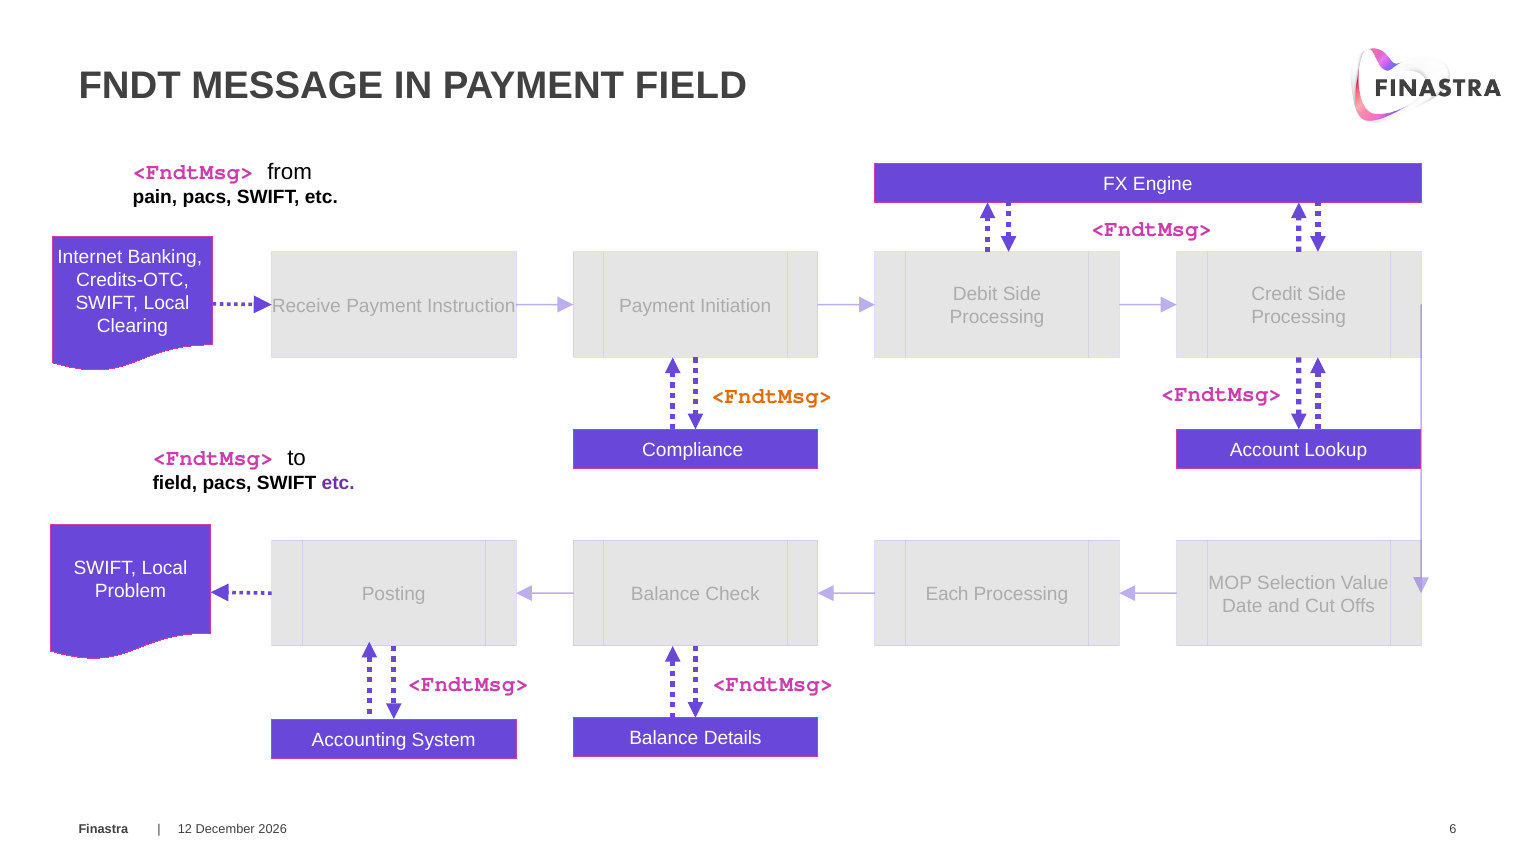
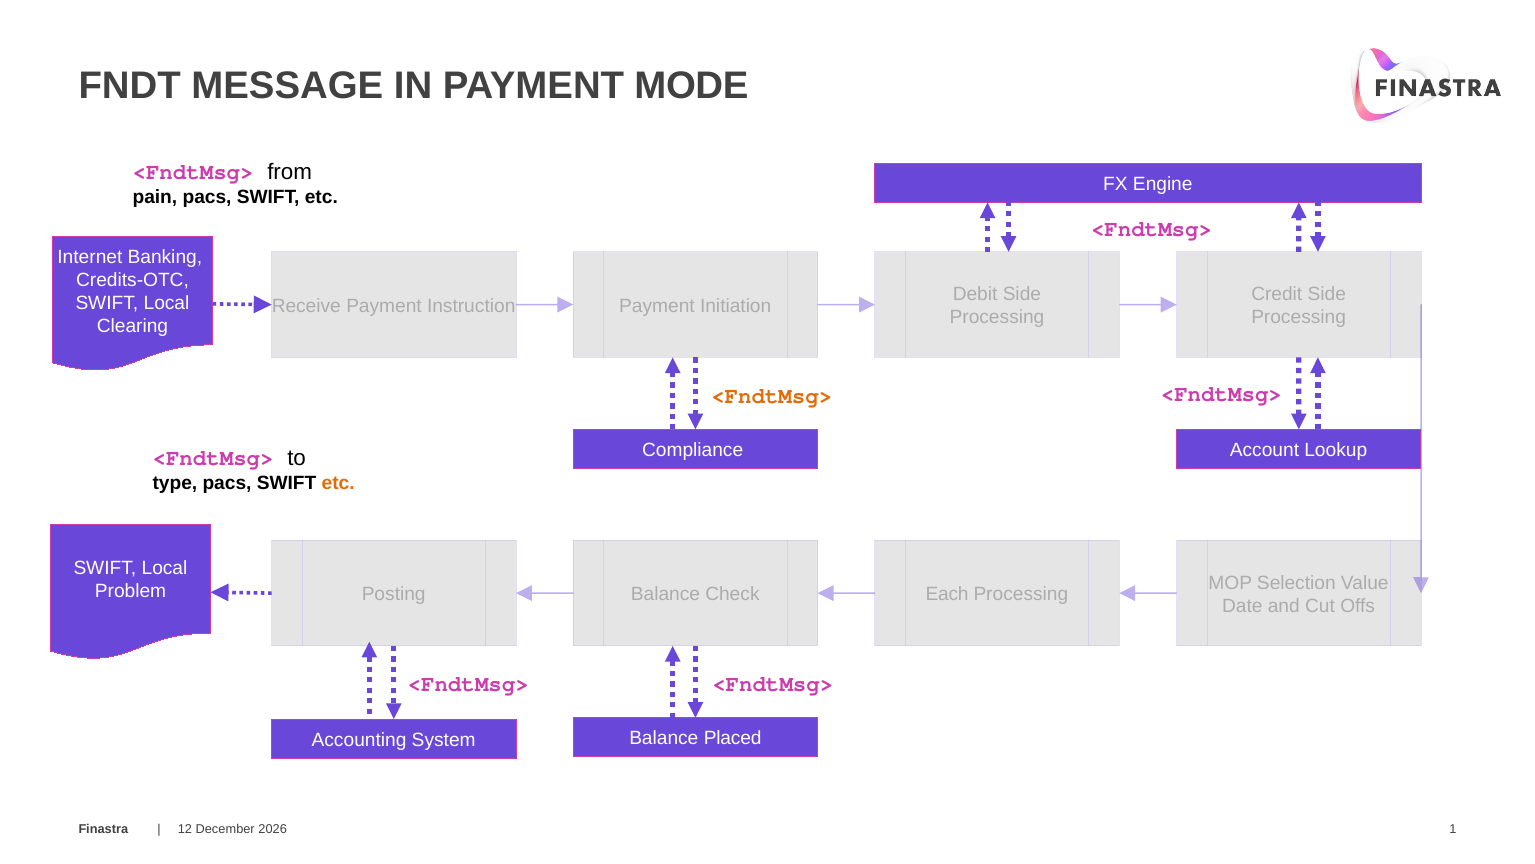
PAYMENT FIELD: FIELD -> MODE
field at (175, 483): field -> type
etc at (338, 483) colour: purple -> orange
Details: Details -> Placed
6: 6 -> 1
